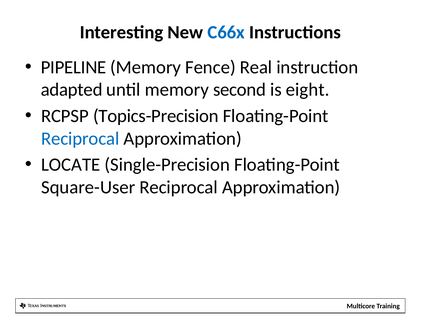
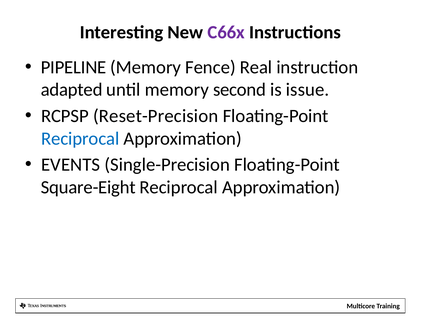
C66x colour: blue -> purple
eight: eight -> issue
Topics-Precision: Topics-Precision -> Reset-Precision
LOCATE: LOCATE -> EVENTS
Square-User: Square-User -> Square-Eight
